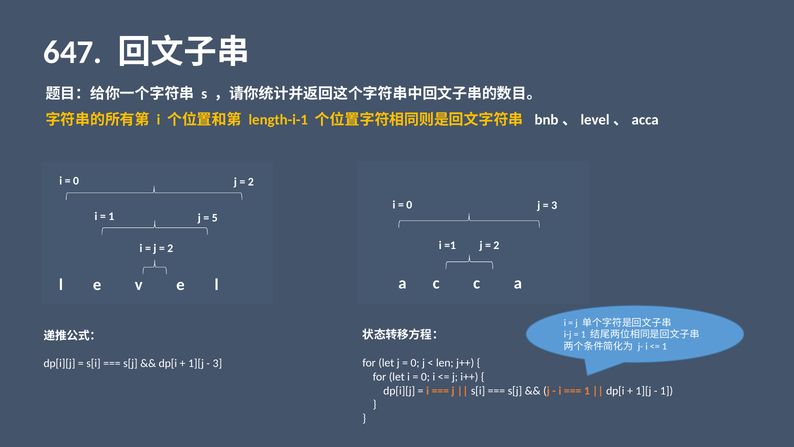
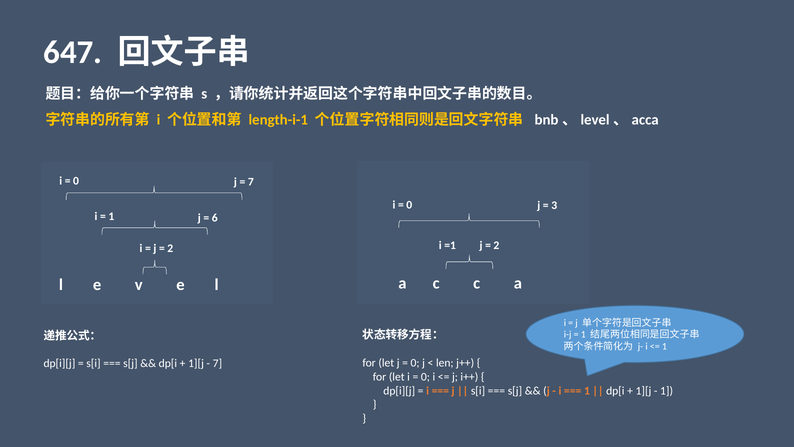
2 at (251, 182): 2 -> 7
5: 5 -> 6
3 at (217, 363): 3 -> 7
